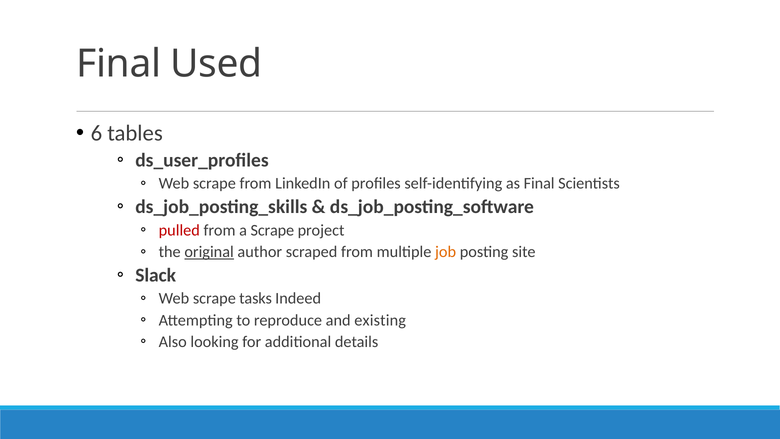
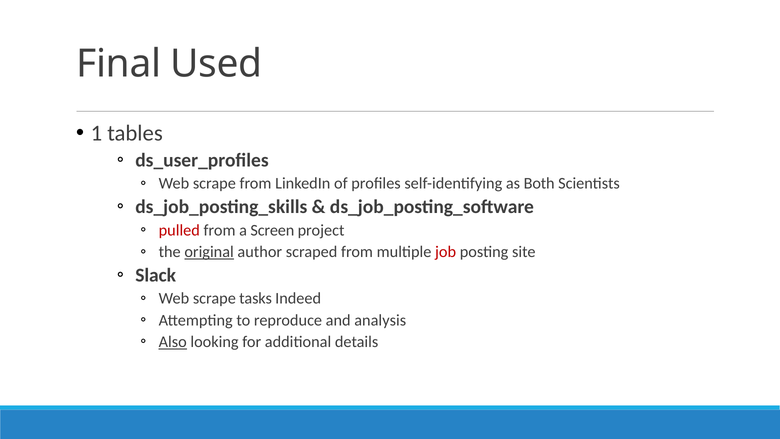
6: 6 -> 1
as Final: Final -> Both
a Scrape: Scrape -> Screen
job colour: orange -> red
existing: existing -> analysis
Also underline: none -> present
